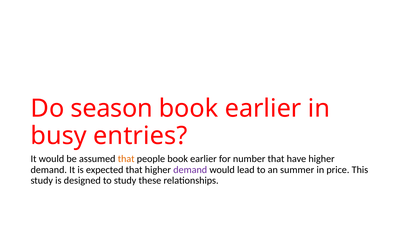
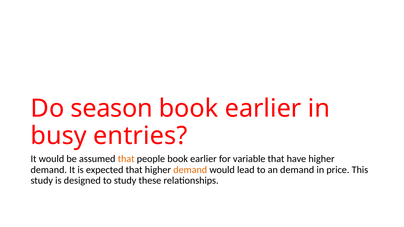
number: number -> variable
demand at (190, 170) colour: purple -> orange
an summer: summer -> demand
